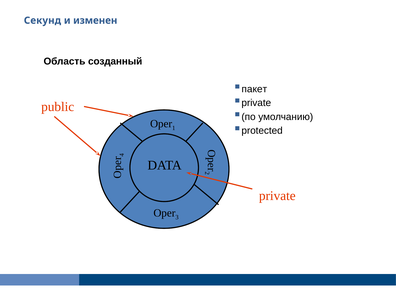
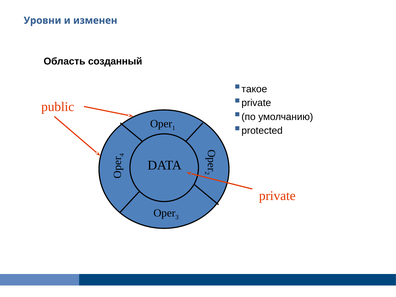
Секунд: Секунд -> Уровни
пакет: пакет -> такое
